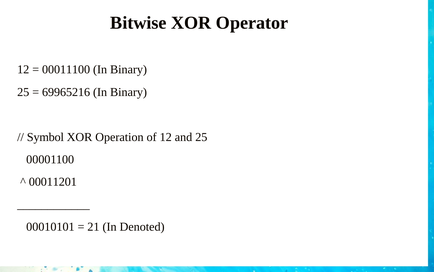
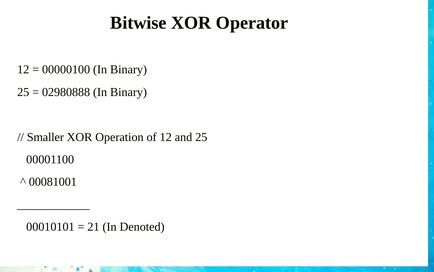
00011100: 00011100 -> 00000100
69965216: 69965216 -> 02980888
Symbol: Symbol -> Smaller
00011201: 00011201 -> 00081001
